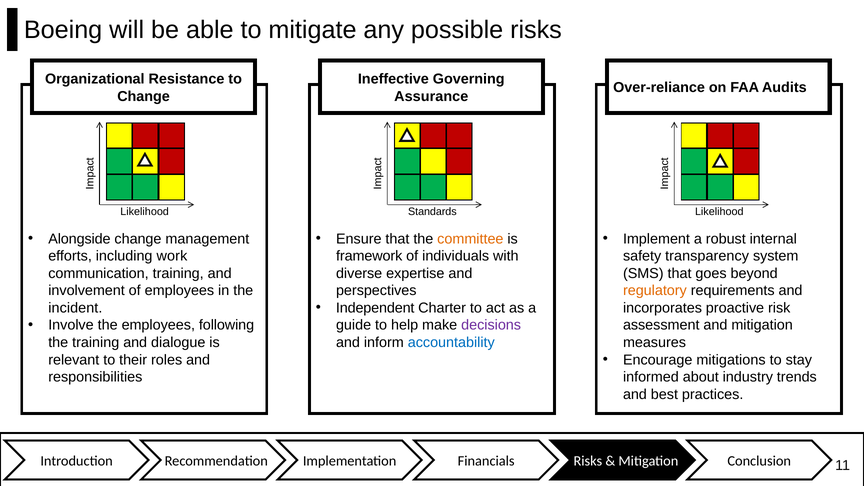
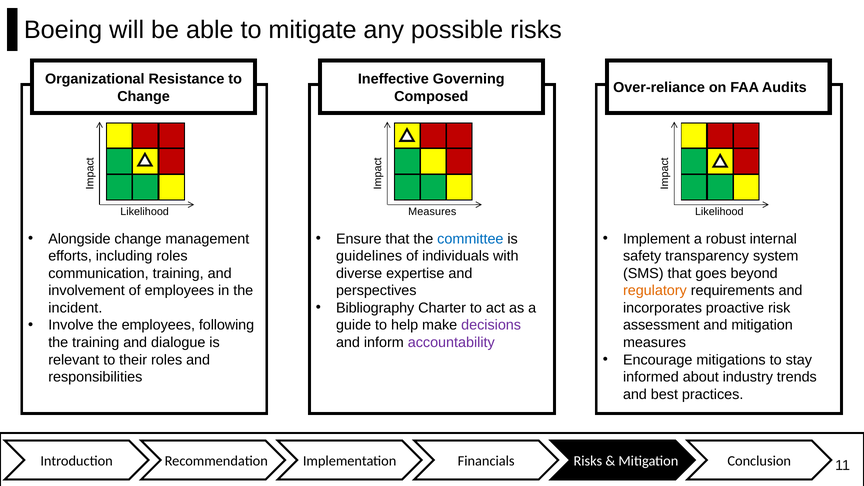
Assurance: Assurance -> Composed
Standards at (432, 211): Standards -> Measures
committee colour: orange -> blue
including work: work -> roles
framework: framework -> guidelines
Independent: Independent -> Bibliography
accountability colour: blue -> purple
